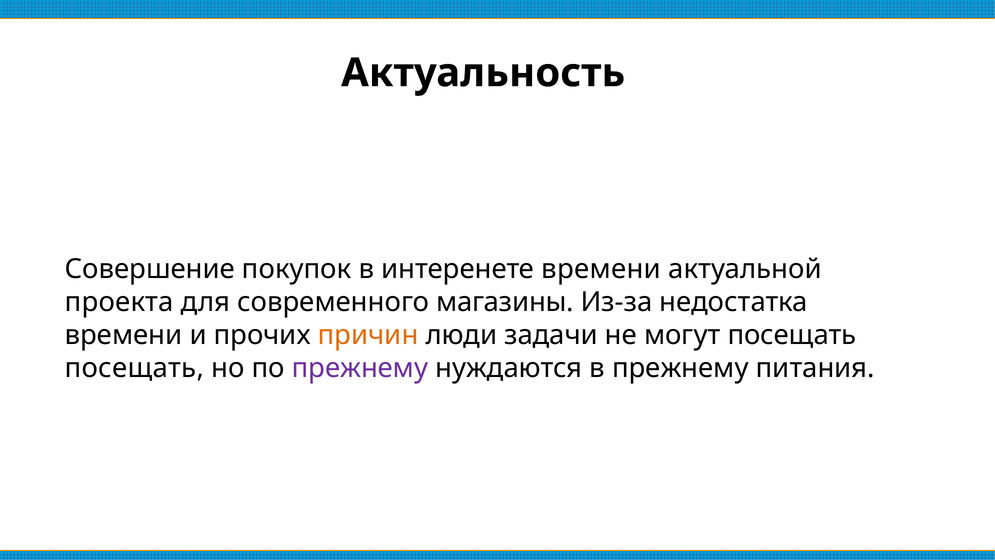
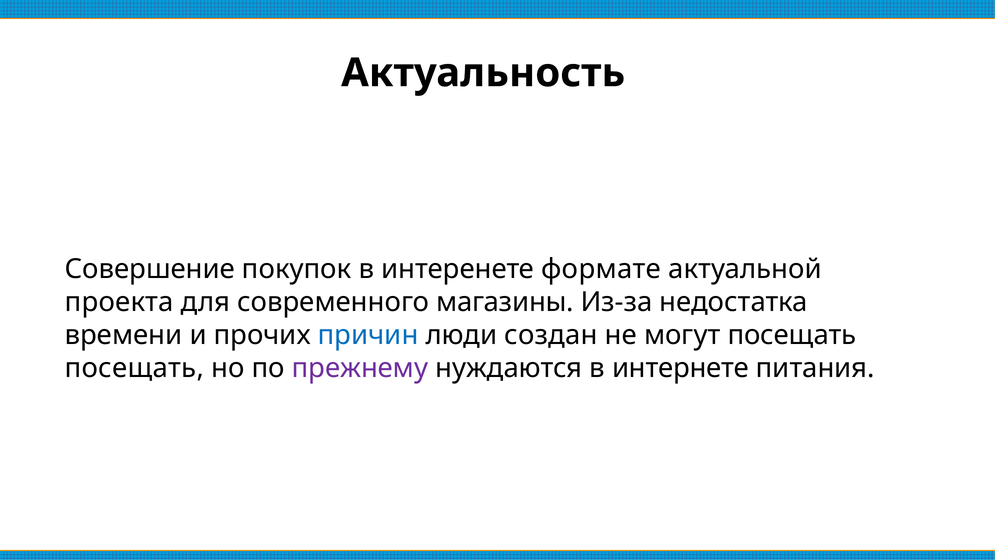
интеренете времени: времени -> формате
причин colour: orange -> blue
задачи: задачи -> создан
в прежнему: прежнему -> интернете
